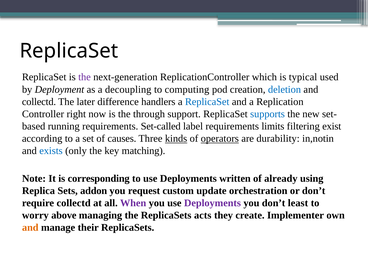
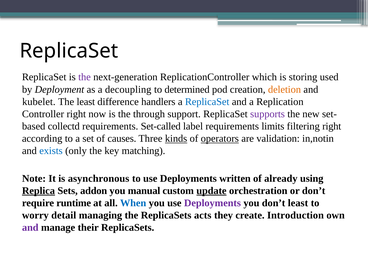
typical: typical -> storing
computing: computing -> determined
deletion colour: blue -> orange
collectd at (39, 102): collectd -> kubelet
The later: later -> least
supports colour: blue -> purple
running: running -> collectd
filtering exist: exist -> right
durability: durability -> validation
corresponding: corresponding -> asynchronous
Replica underline: none -> present
request: request -> manual
update underline: none -> present
require collectd: collectd -> runtime
When colour: purple -> blue
above: above -> detail
Implementer: Implementer -> Introduction
and at (30, 228) colour: orange -> purple
